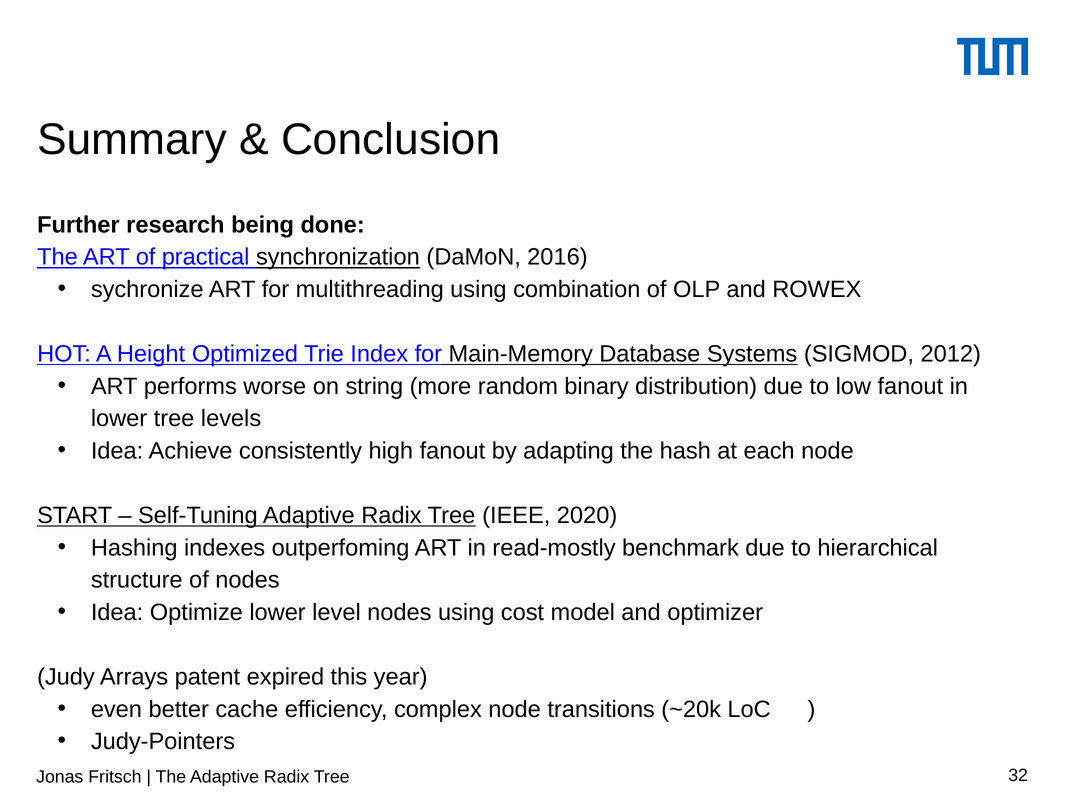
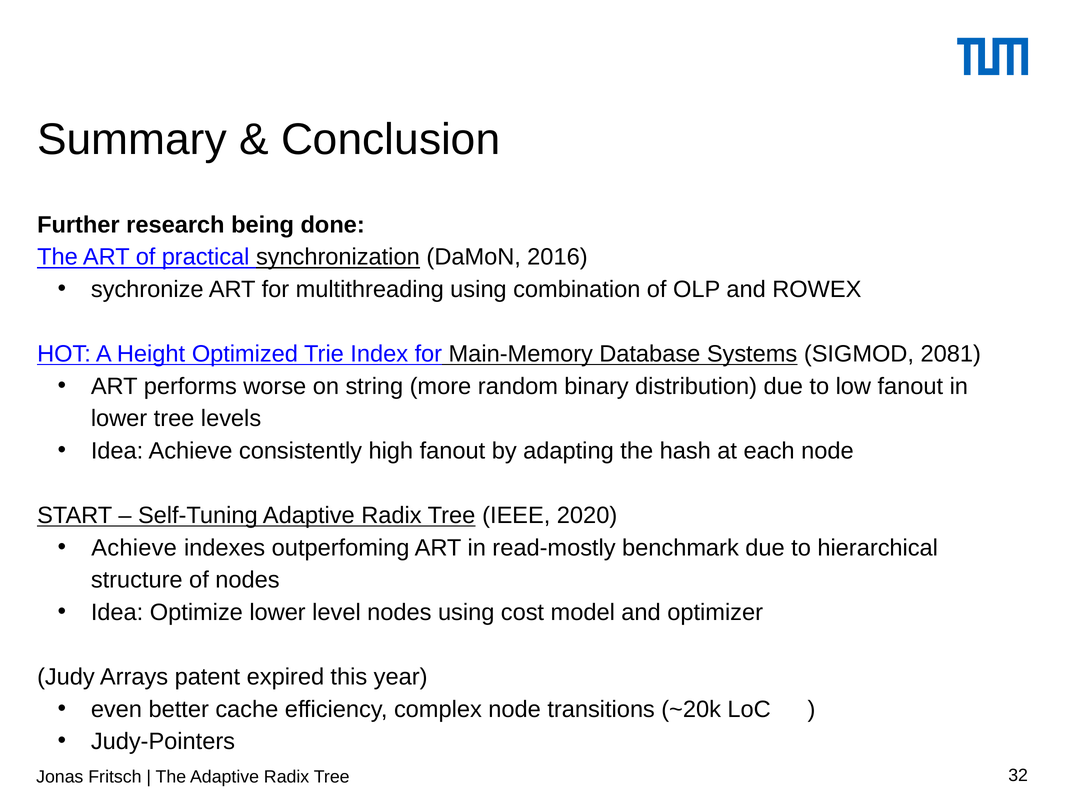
2012: 2012 -> 2081
Hashing at (134, 548): Hashing -> Achieve
